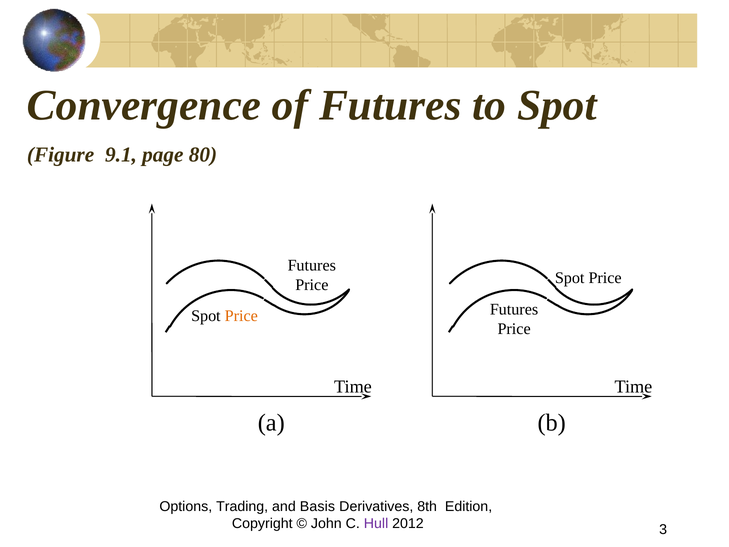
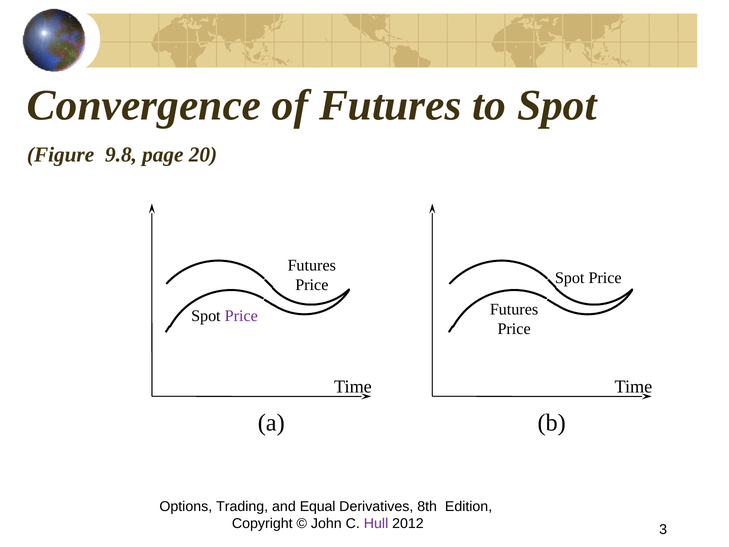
9.1: 9.1 -> 9.8
80: 80 -> 20
Price at (241, 316) colour: orange -> purple
Basis: Basis -> Equal
